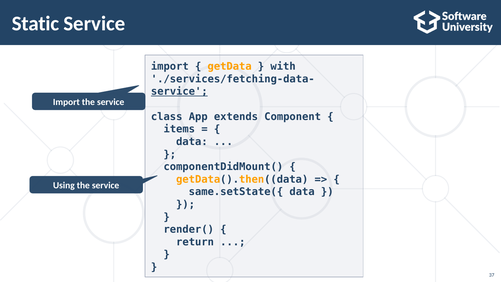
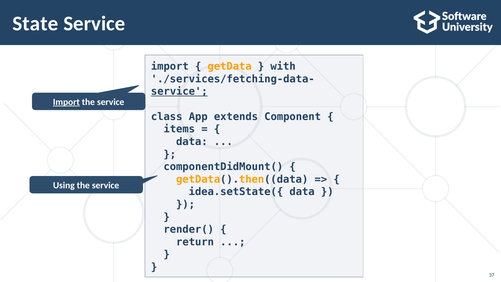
Static: Static -> State
Import at (66, 102) underline: none -> present
same.setState({: same.setState({ -> idea.setState({
